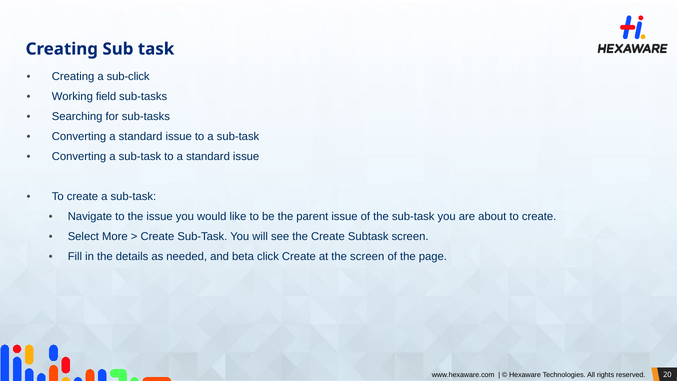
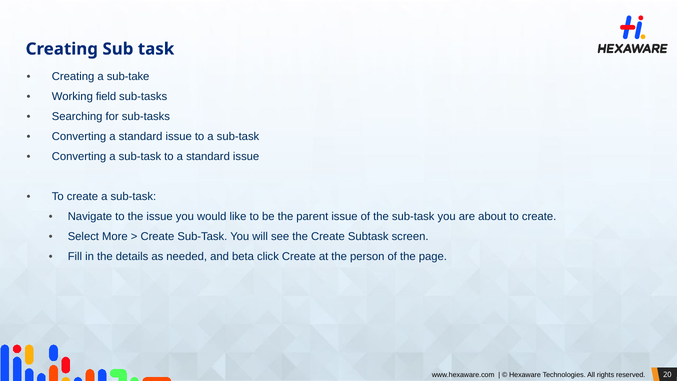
sub-click: sub-click -> sub-take
the screen: screen -> person
